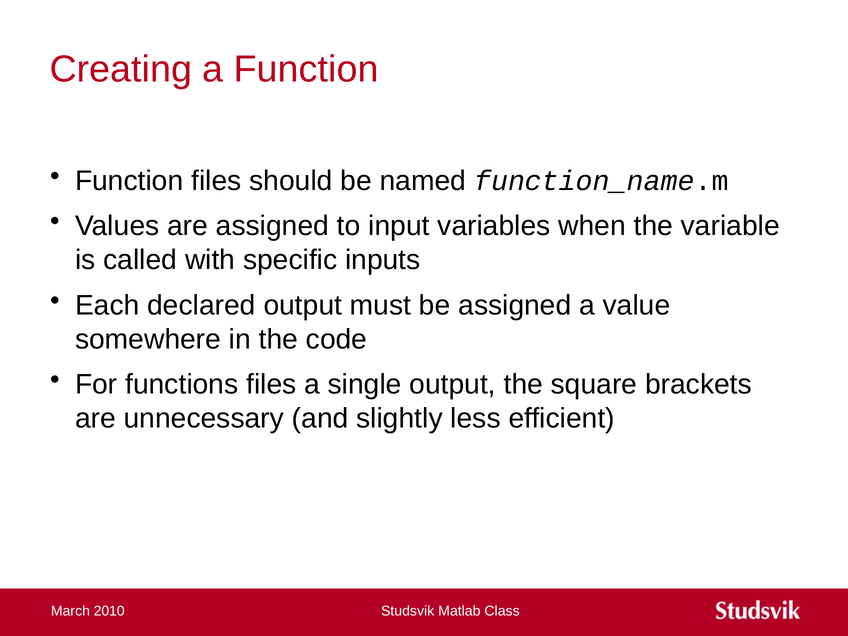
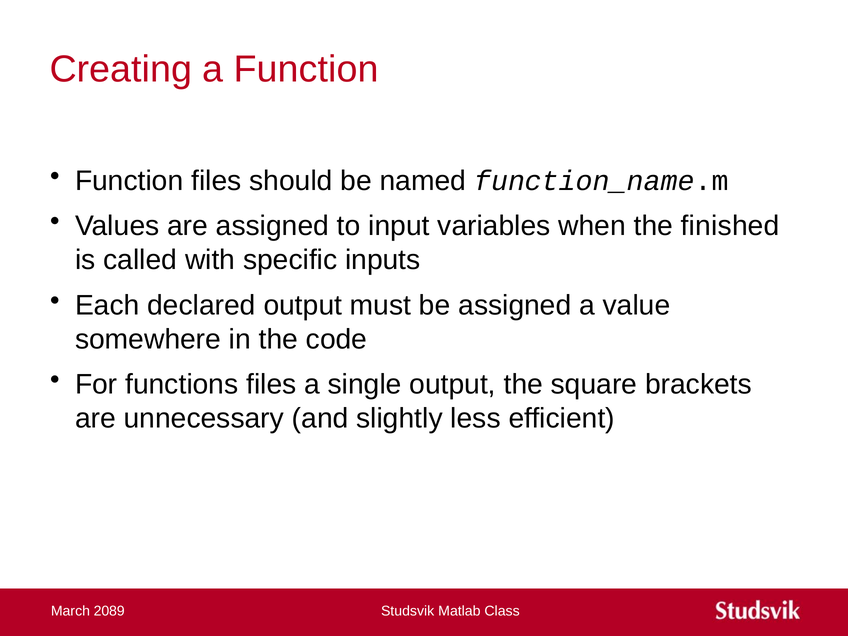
variable: variable -> finished
2010: 2010 -> 2089
